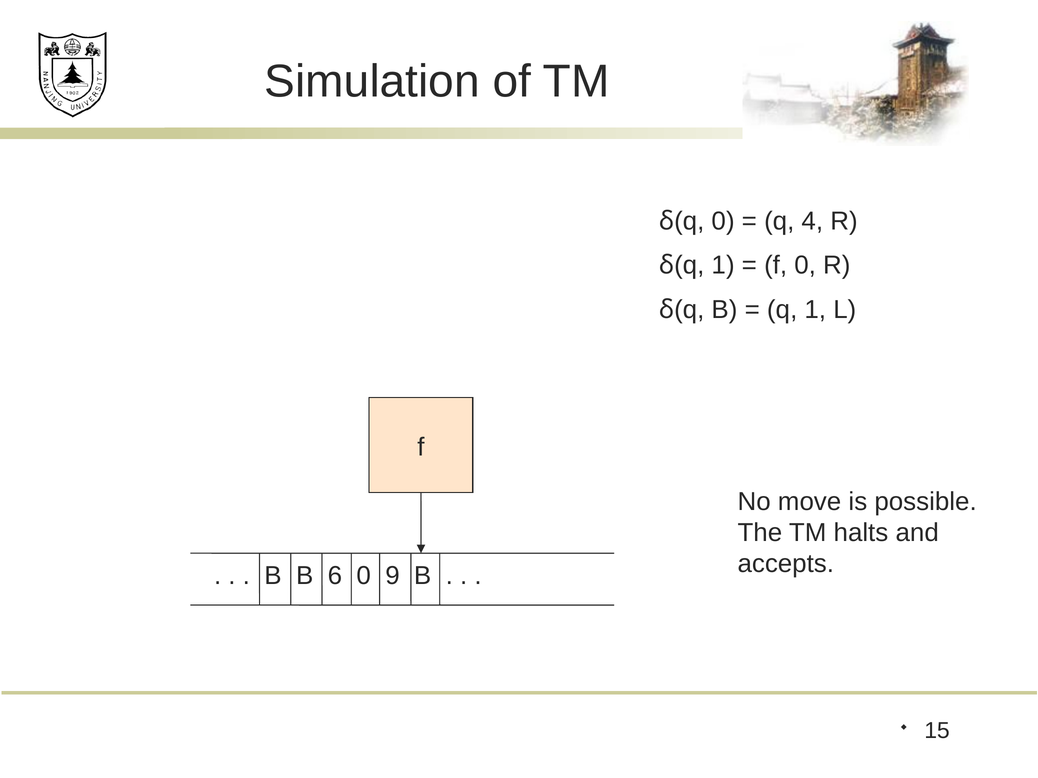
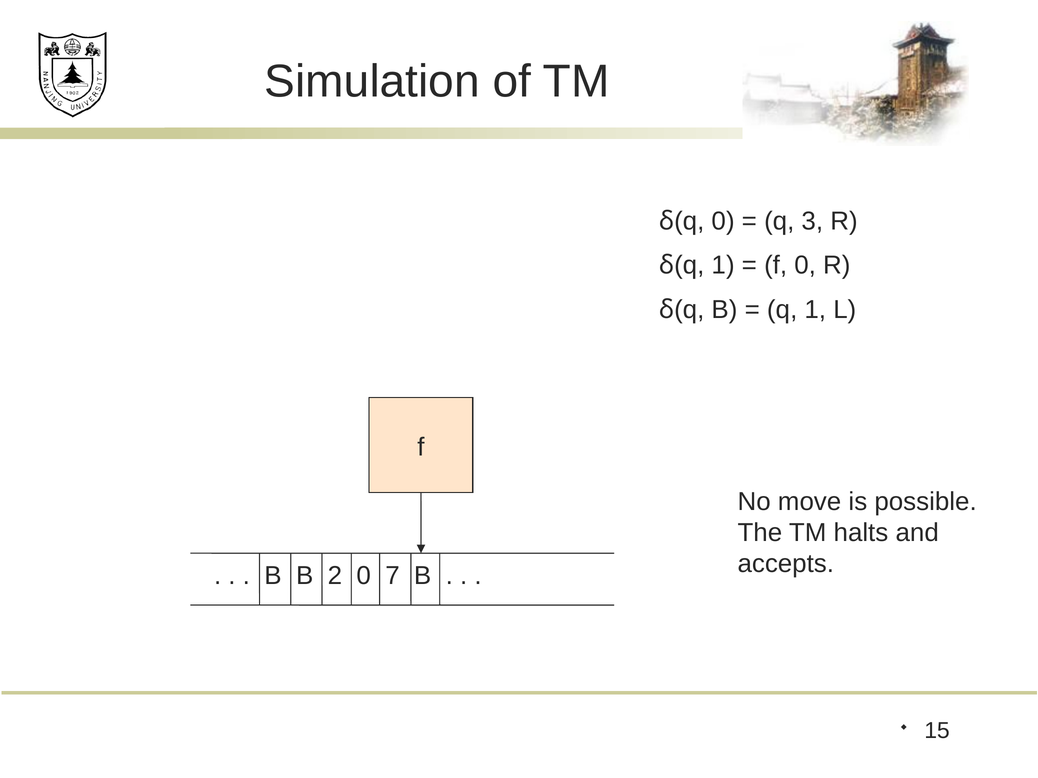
4: 4 -> 3
6: 6 -> 2
9: 9 -> 7
